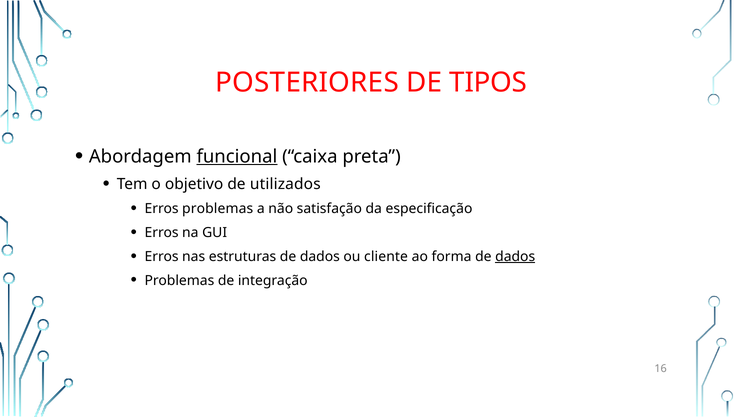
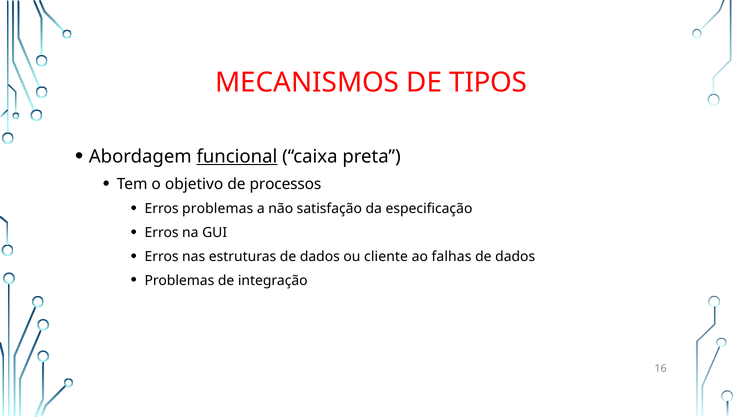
POSTERIORES: POSTERIORES -> MECANISMOS
utilizados: utilizados -> processos
forma: forma -> falhas
dados at (515, 257) underline: present -> none
